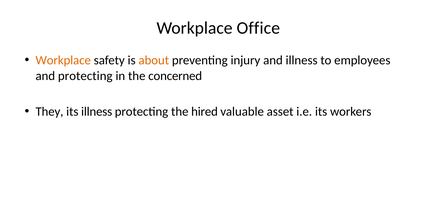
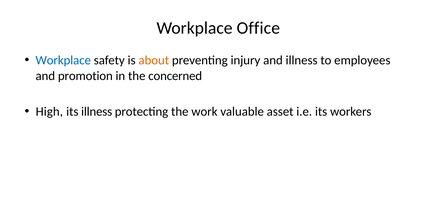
Workplace at (63, 60) colour: orange -> blue
and protecting: protecting -> promotion
They: They -> High
hired: hired -> work
